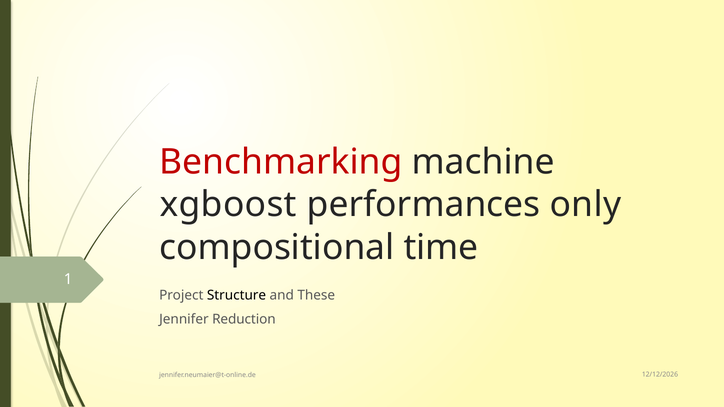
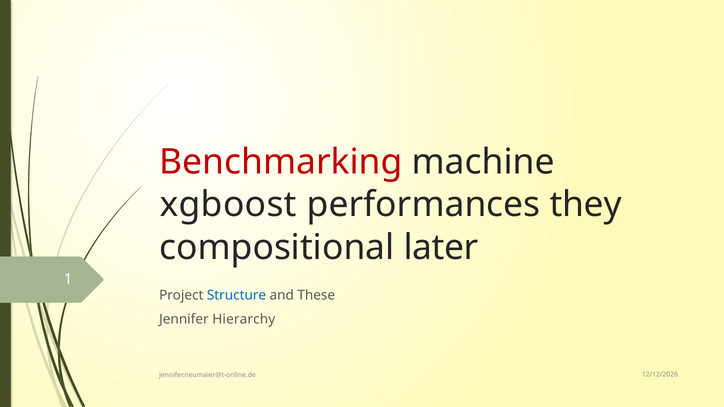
only: only -> they
time: time -> later
Structure colour: black -> blue
Reduction: Reduction -> Hierarchy
